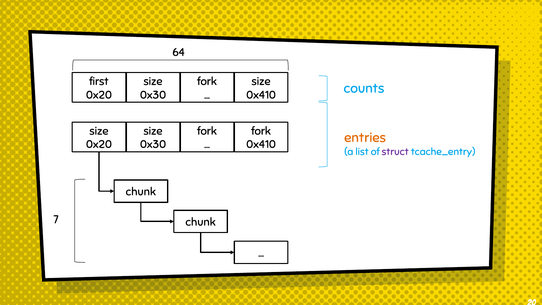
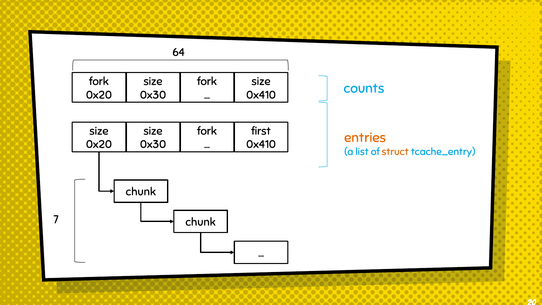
first at (99, 81): first -> fork
fork at (261, 131): fork -> first
struct colour: purple -> orange
